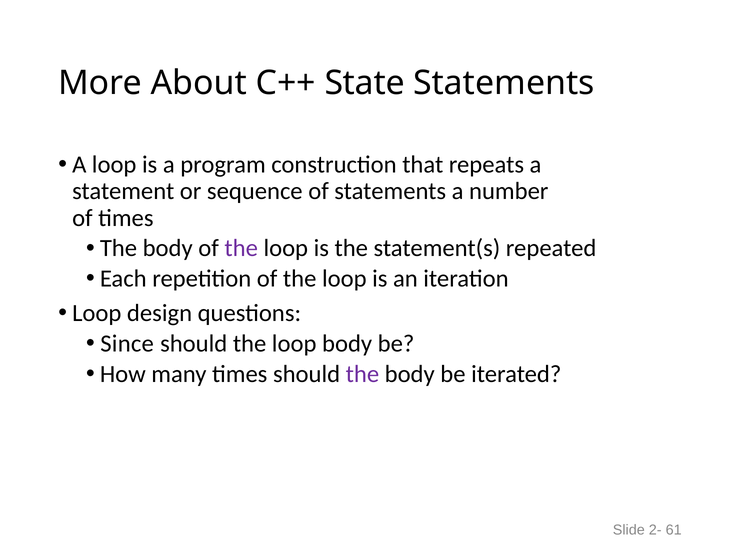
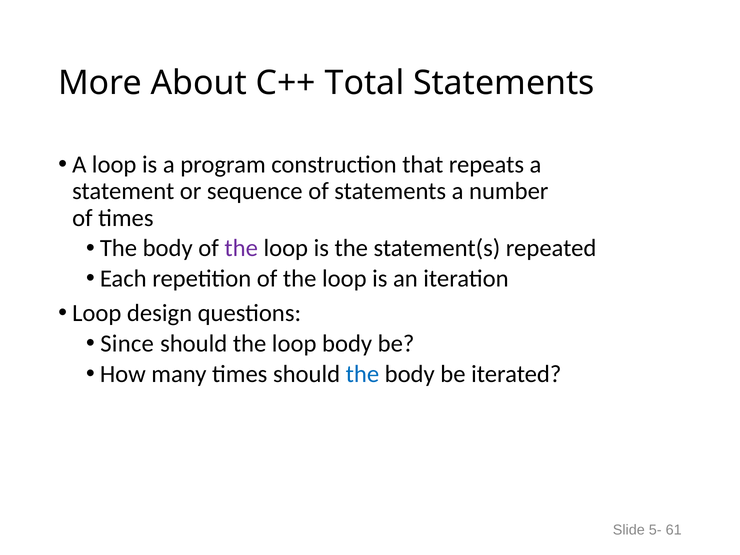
State: State -> Total
the at (362, 374) colour: purple -> blue
2-: 2- -> 5-
